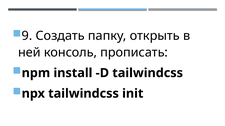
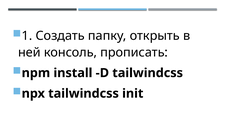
9: 9 -> 1
